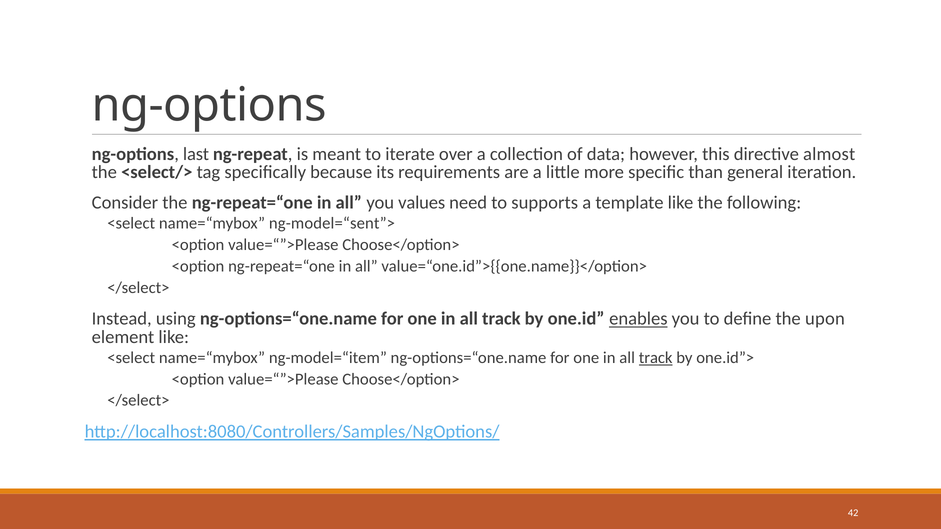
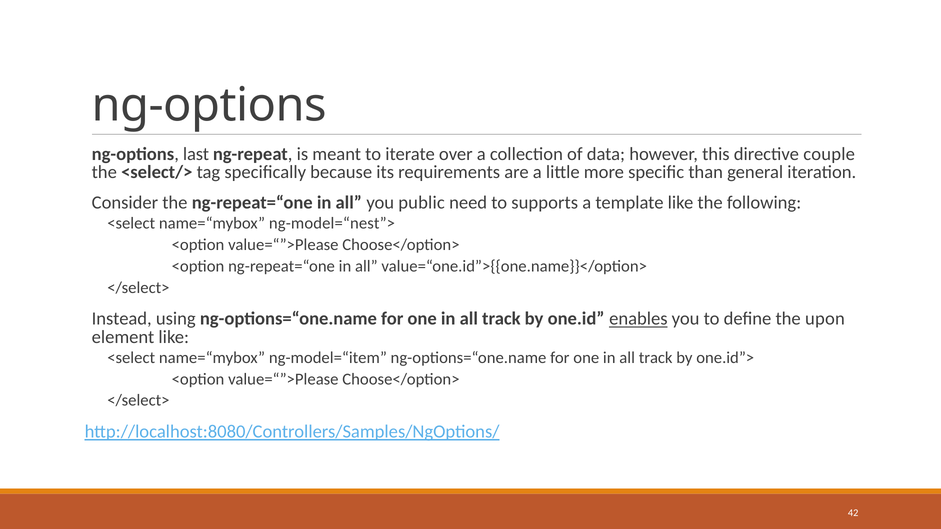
almost: almost -> couple
values: values -> public
ng-model=“sent”>: ng-model=“sent”> -> ng-model=“nest”>
track at (656, 358) underline: present -> none
